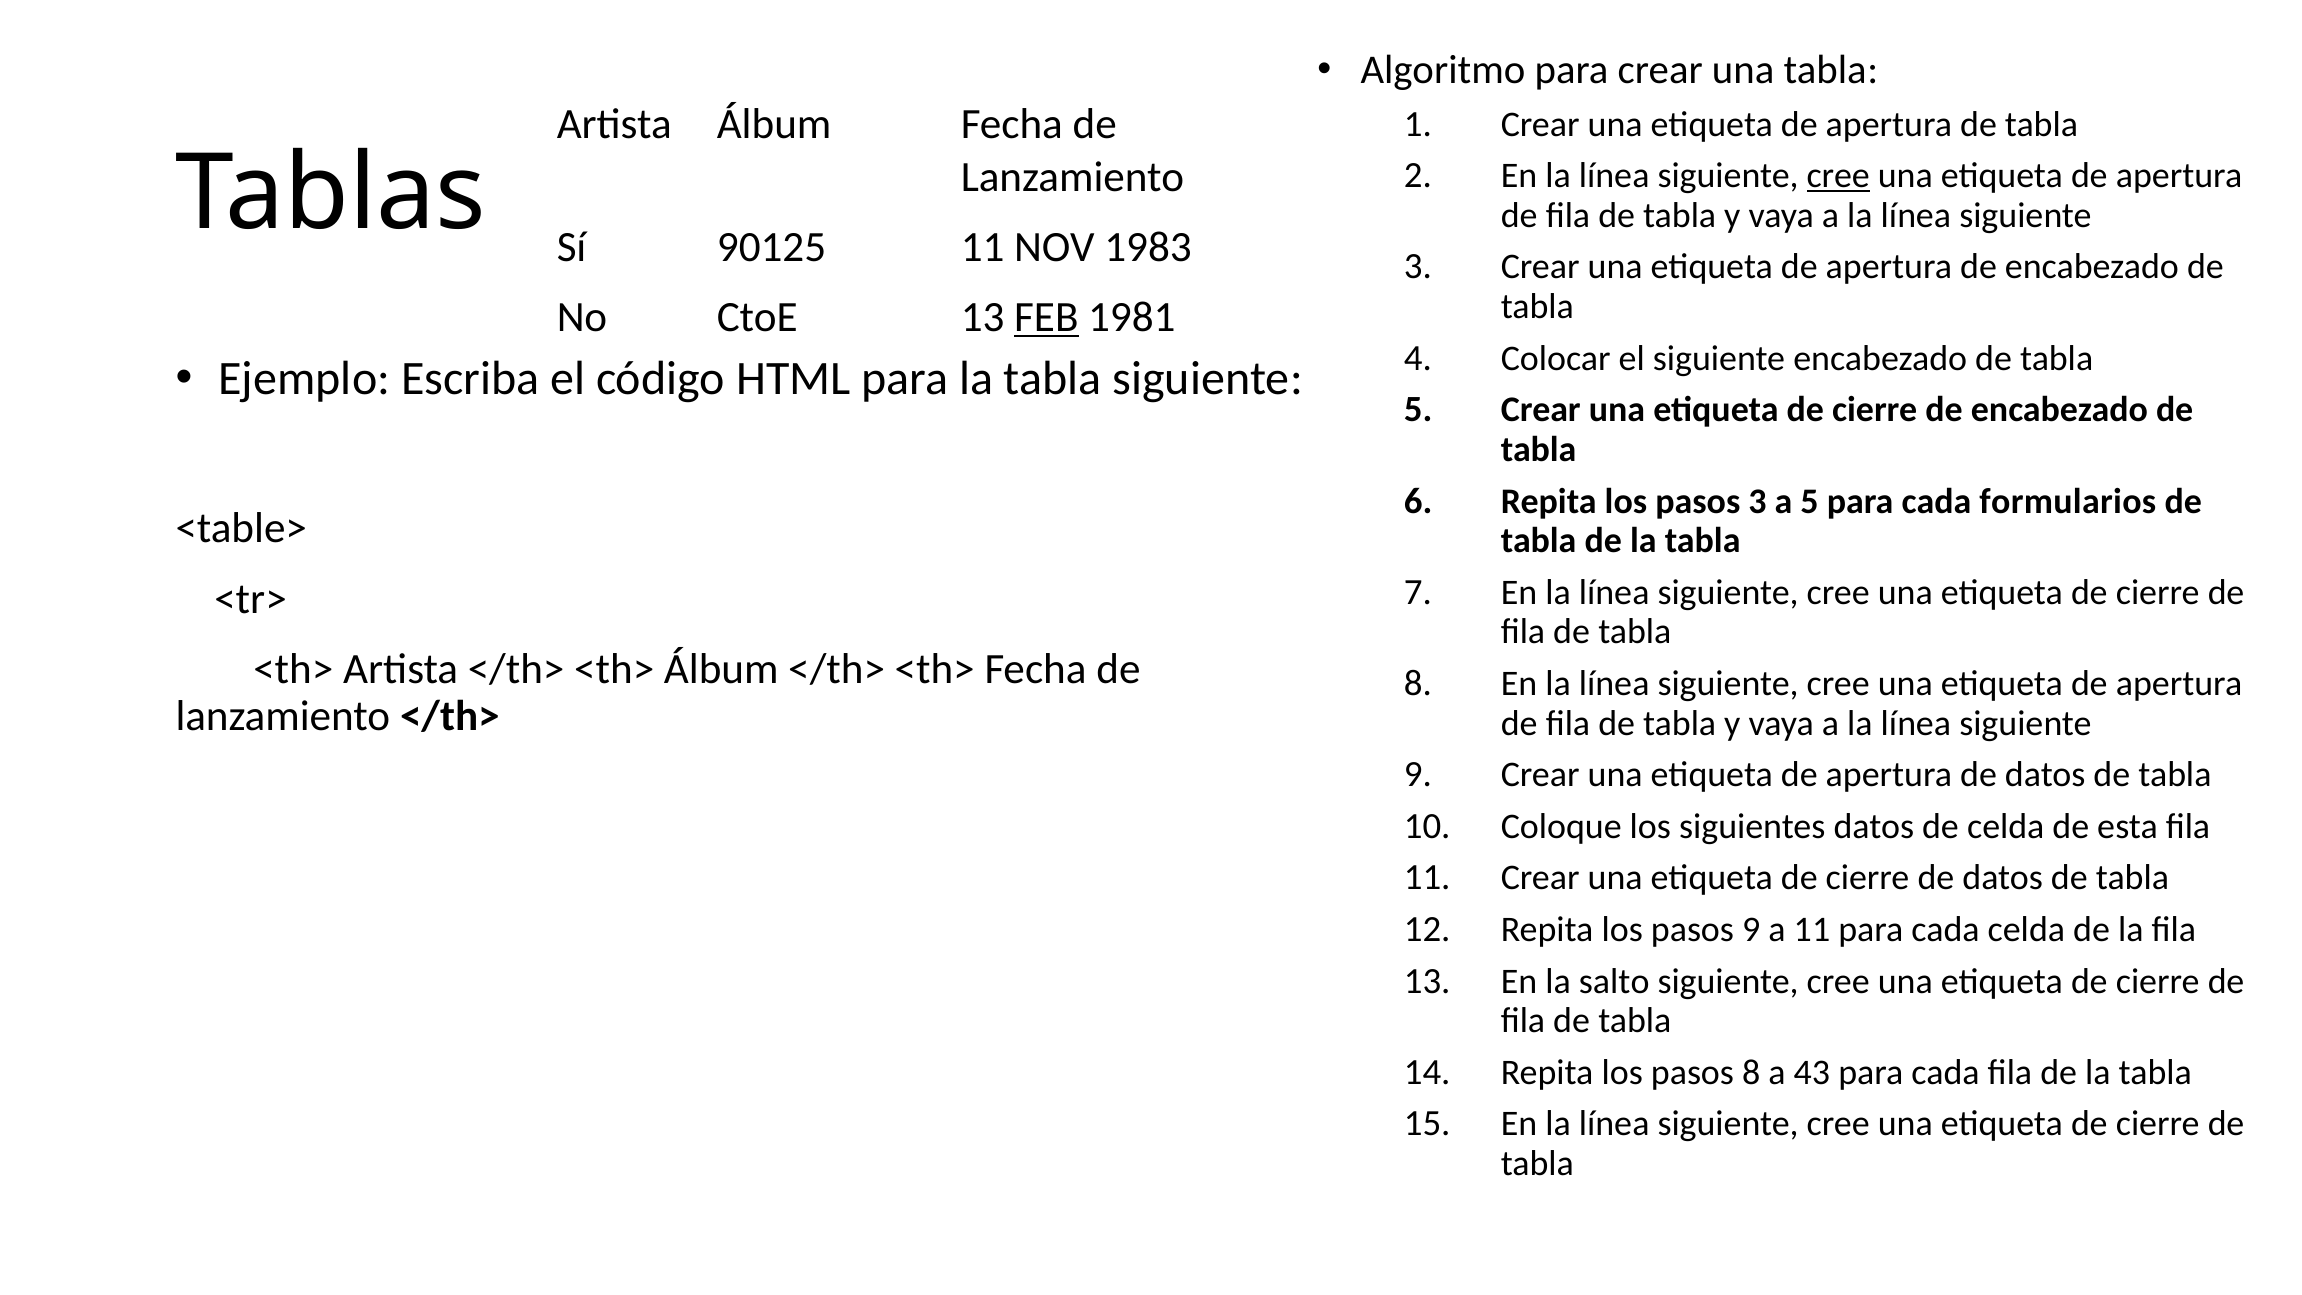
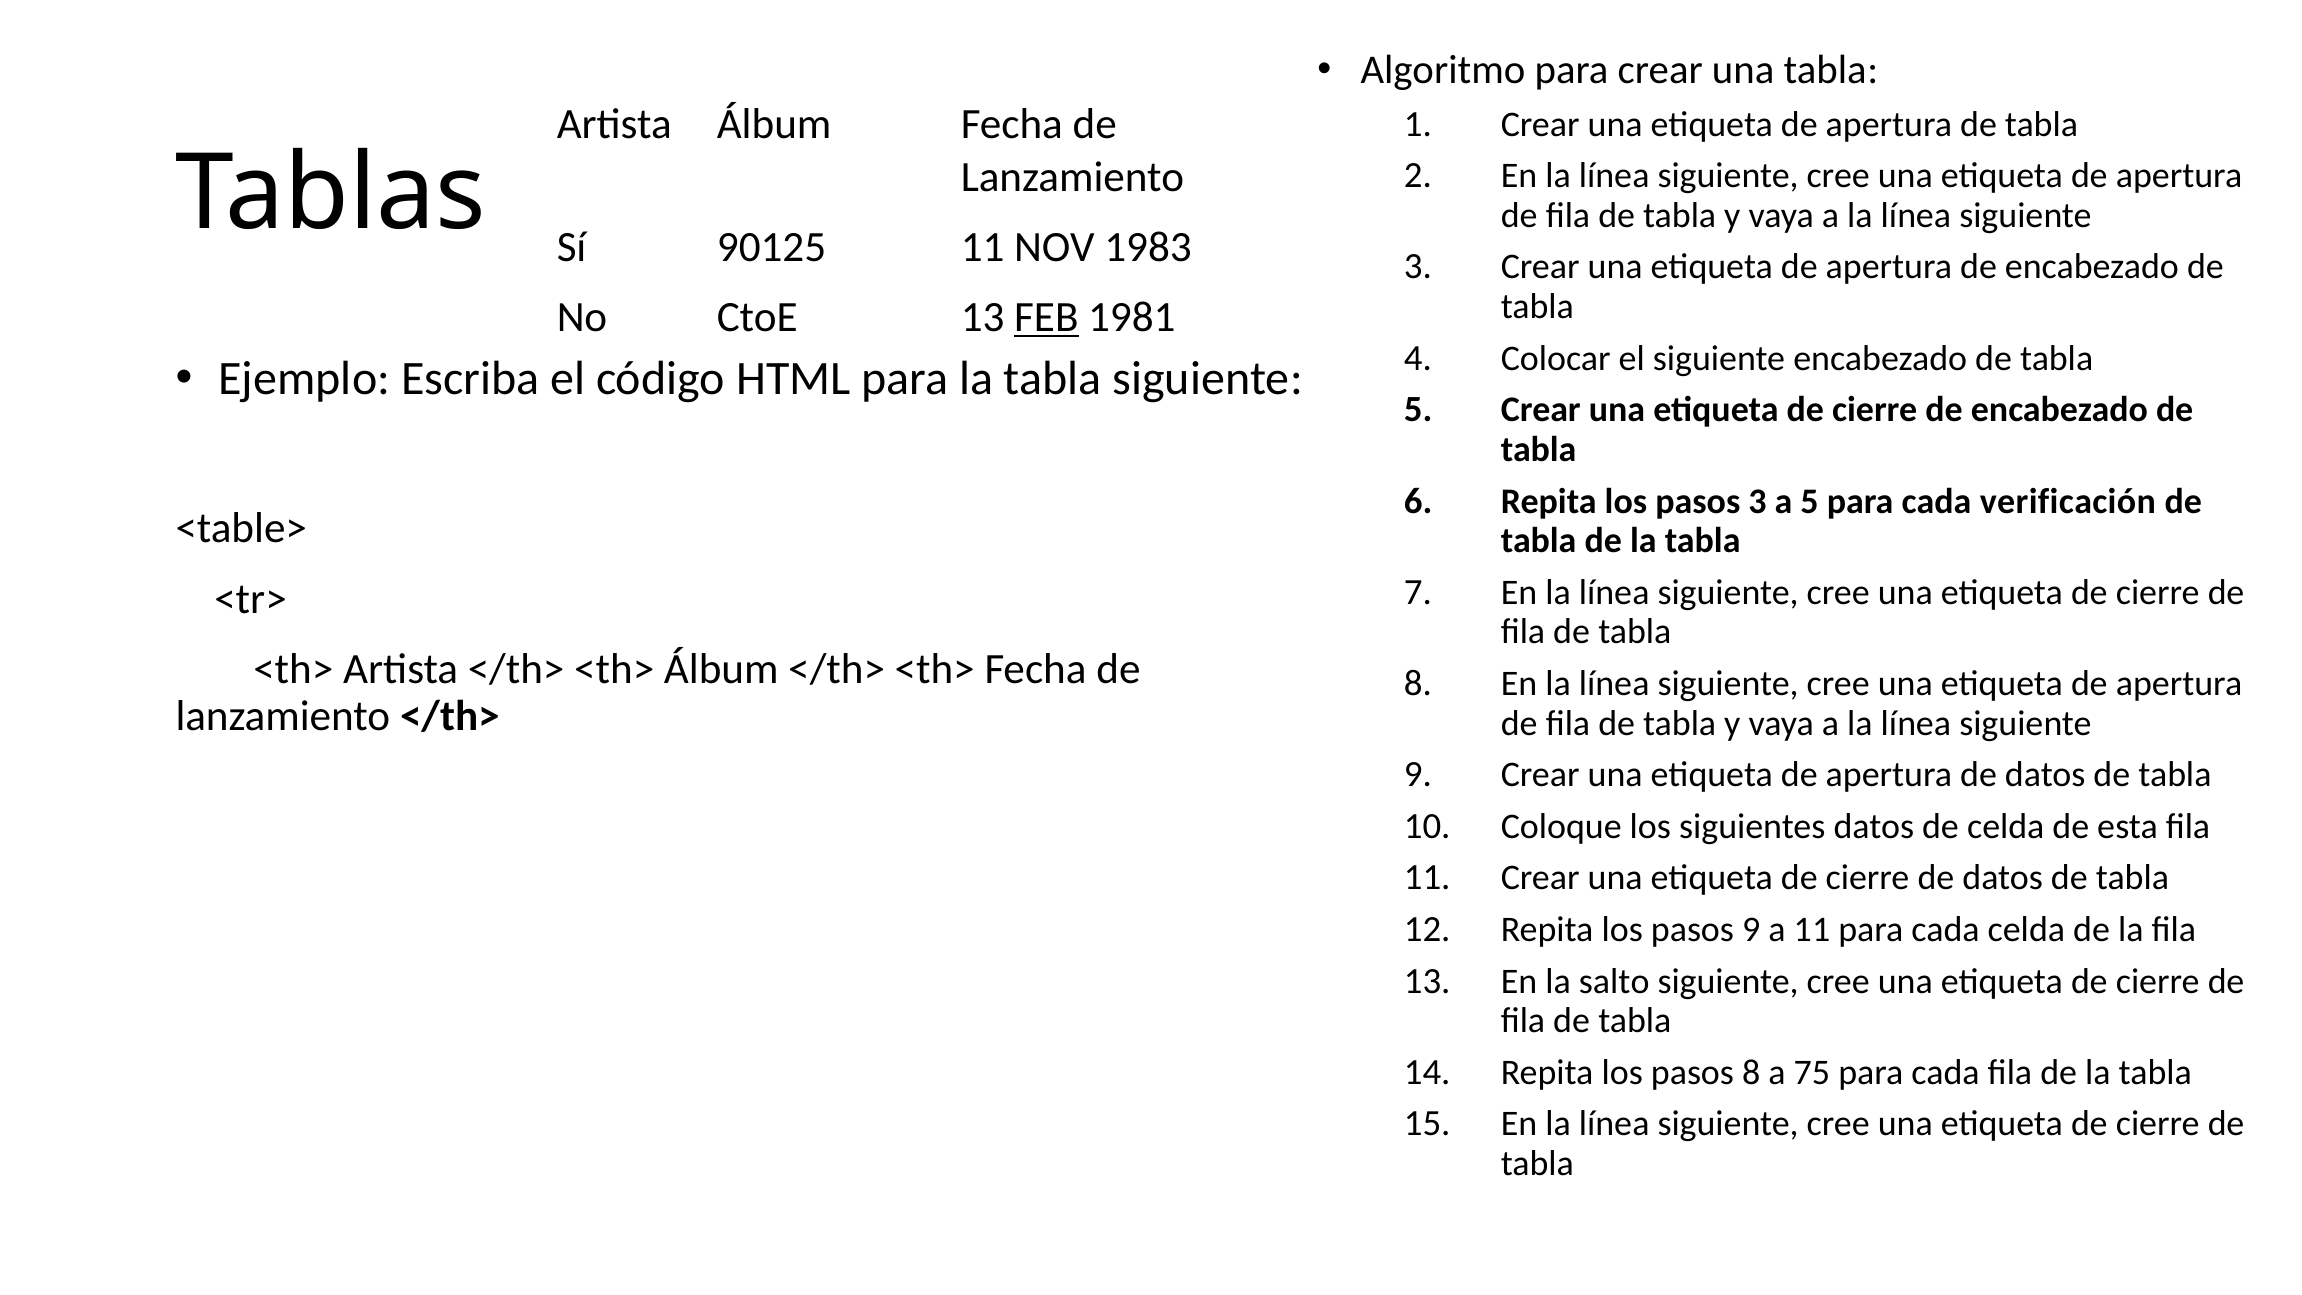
cree at (1838, 176) underline: present -> none
formularios: formularios -> verificación
43: 43 -> 75
